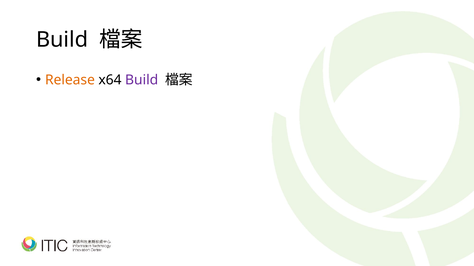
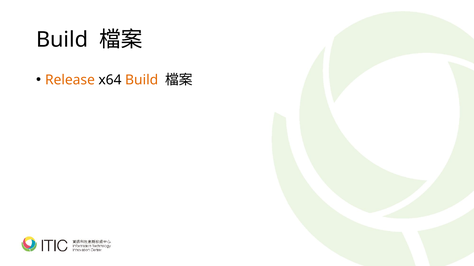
Build at (142, 80) colour: purple -> orange
